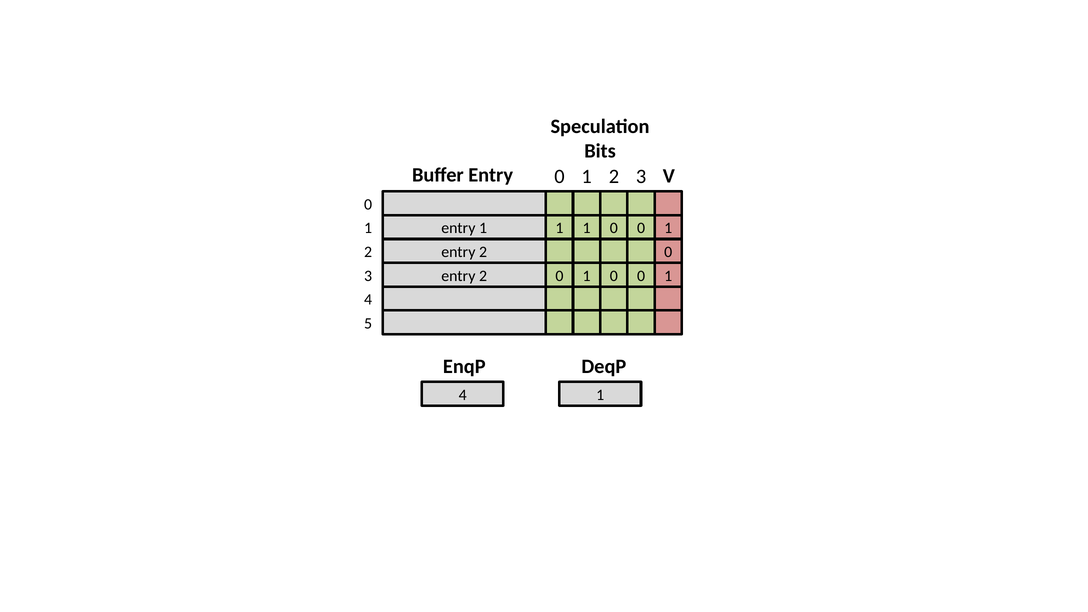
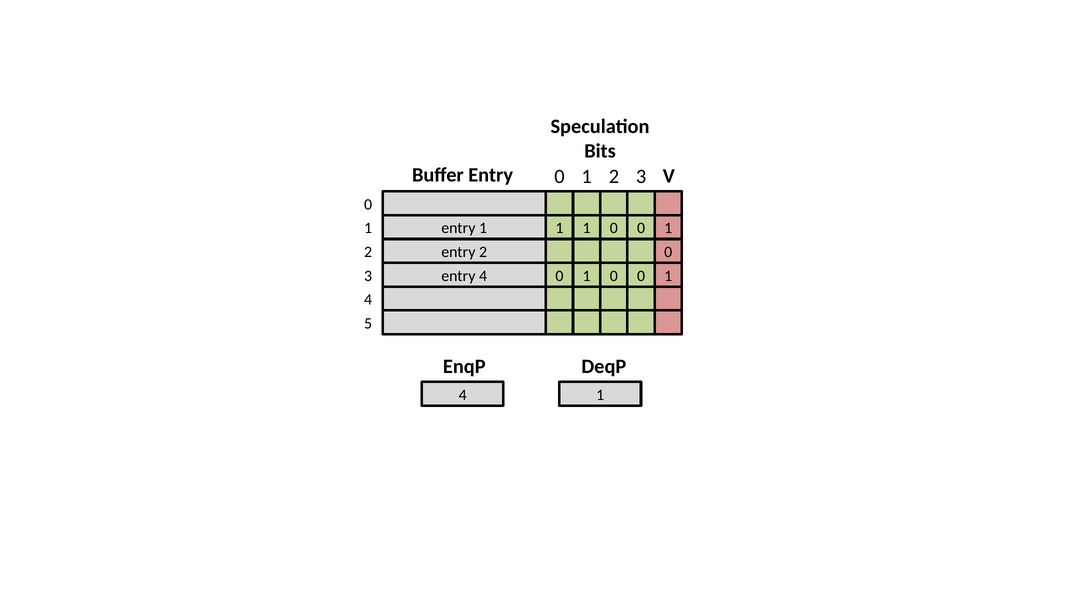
2 at (483, 276): 2 -> 4
